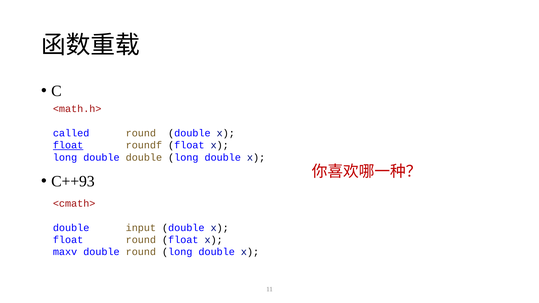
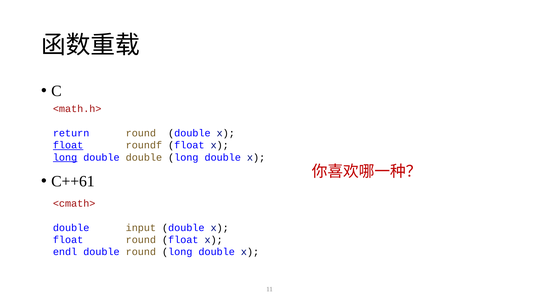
called: called -> return
long at (65, 157) underline: none -> present
C++93: C++93 -> C++61
maxv: maxv -> endl
